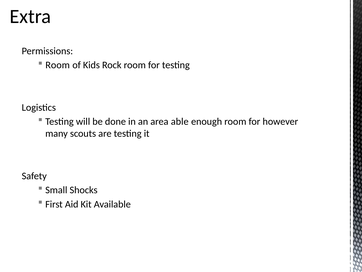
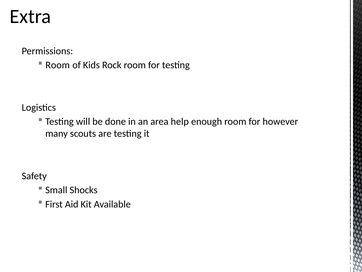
able: able -> help
